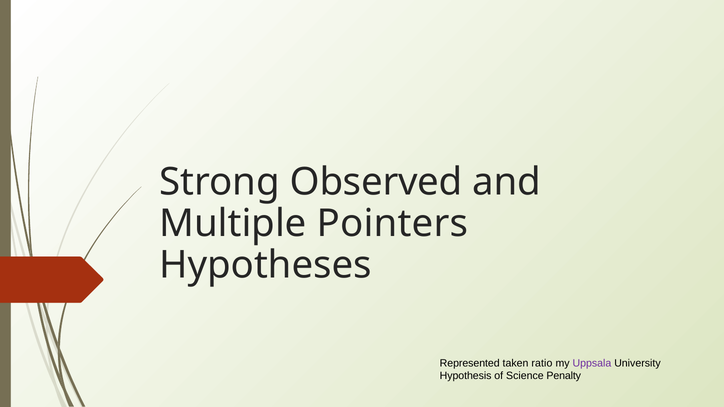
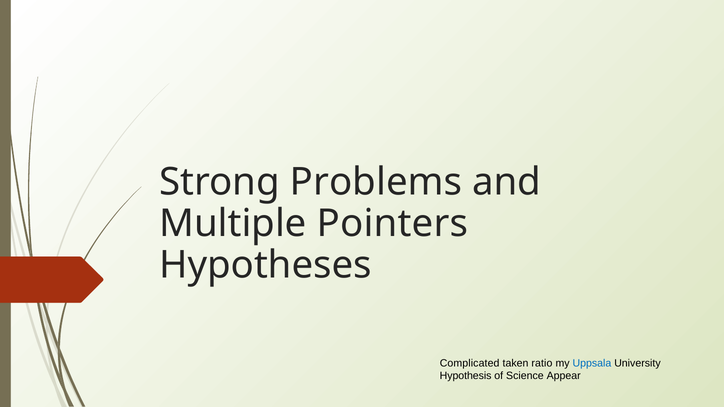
Observed: Observed -> Problems
Represented: Represented -> Complicated
Uppsala colour: purple -> blue
Penalty: Penalty -> Appear
